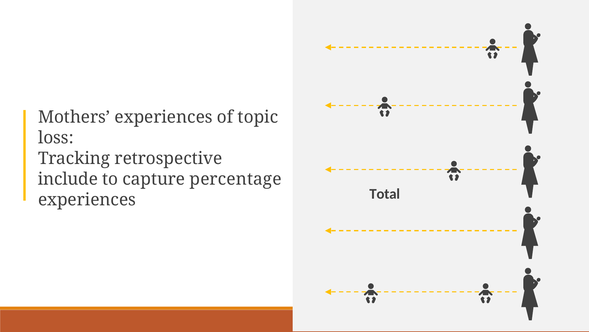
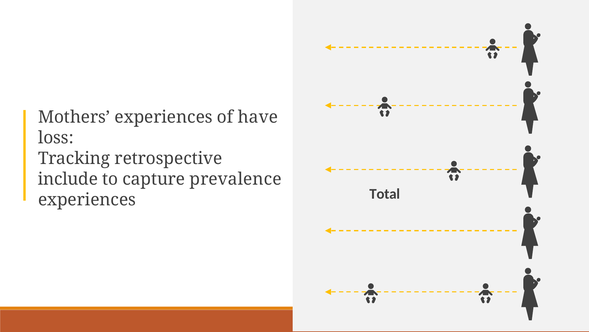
topic: topic -> have
percentage: percentage -> prevalence
